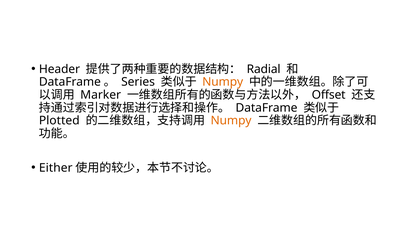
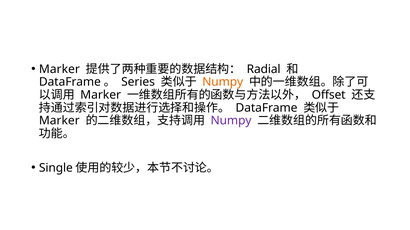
Header at (59, 69): Header -> Marker
Plotted at (59, 121): Plotted -> Marker
Numpy at (231, 121) colour: orange -> purple
Either: Either -> Single
